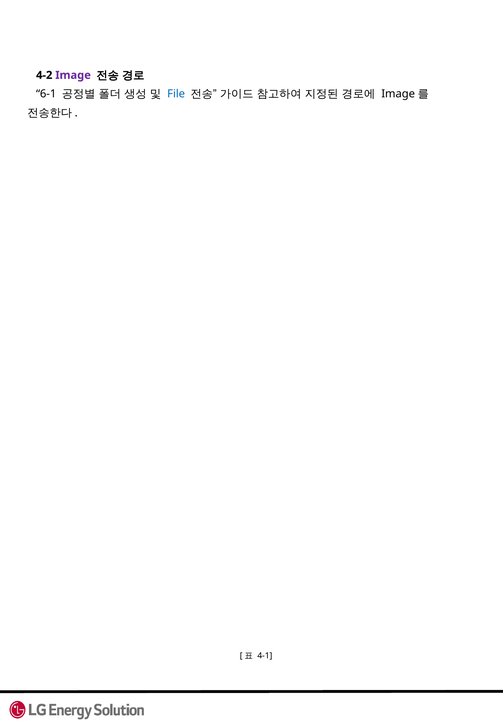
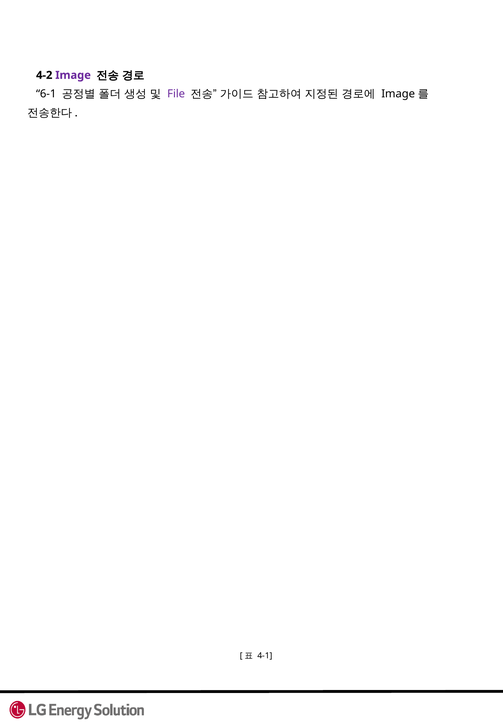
File colour: blue -> purple
